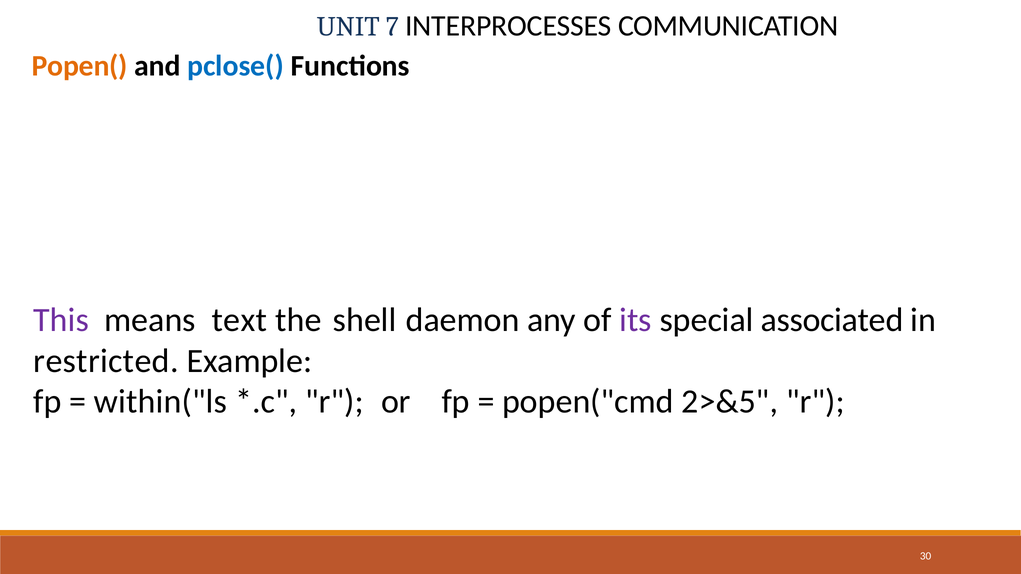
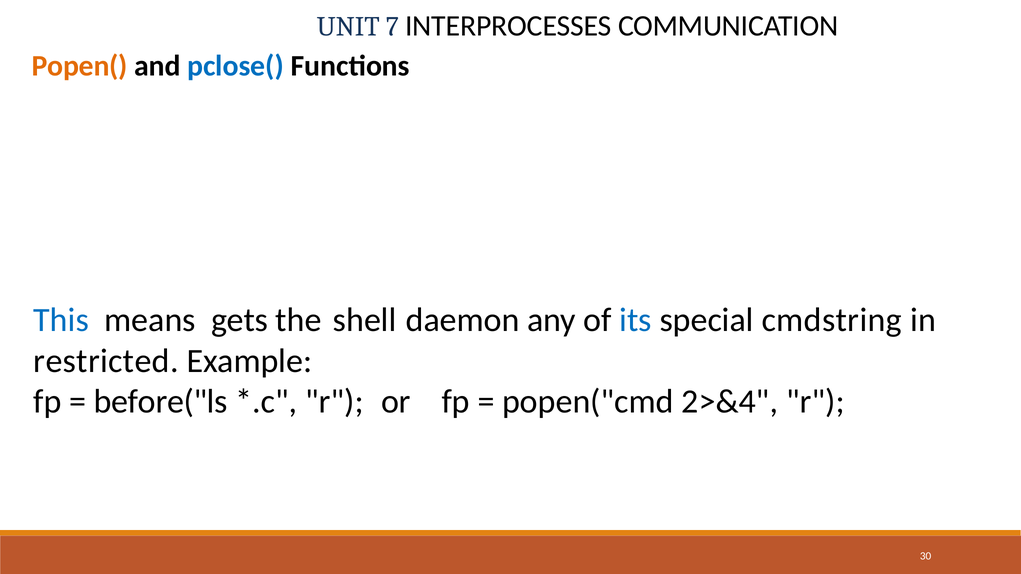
This colour: purple -> blue
text: text -> gets
its colour: purple -> blue
associated: associated -> cmdstring
within("ls: within("ls -> before("ls
2>&5: 2>&5 -> 2>&4
